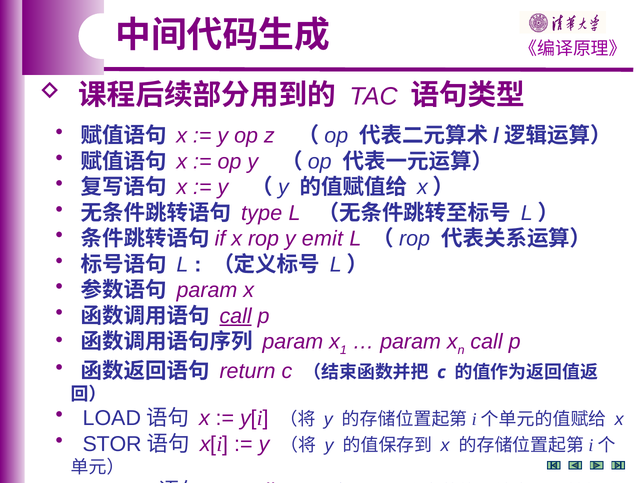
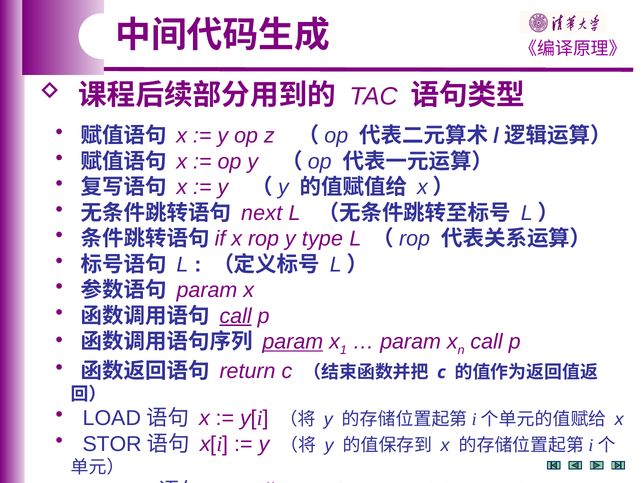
type: type -> next
emit: emit -> type
param at (293, 342) underline: none -> present
